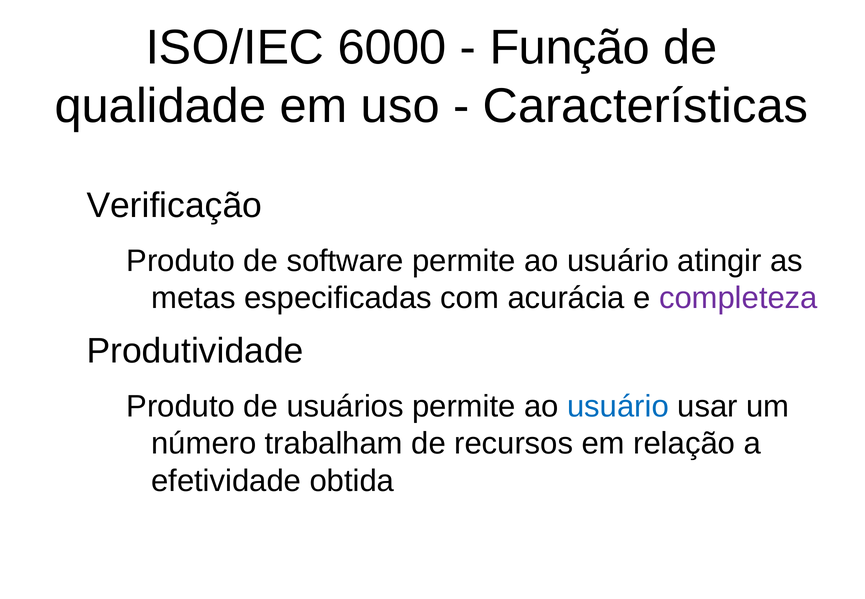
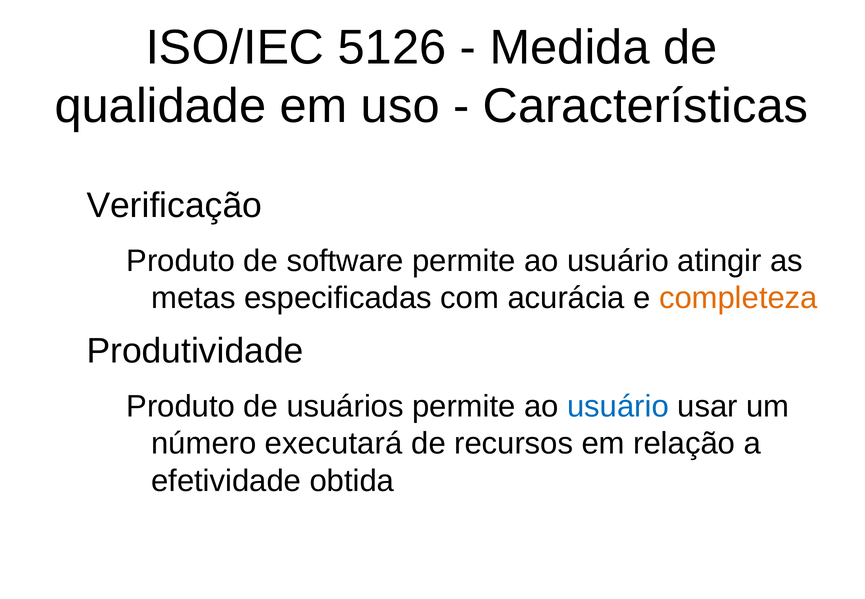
6000: 6000 -> 5126
Função: Função -> Medida
completeza colour: purple -> orange
trabalham: trabalham -> executará
